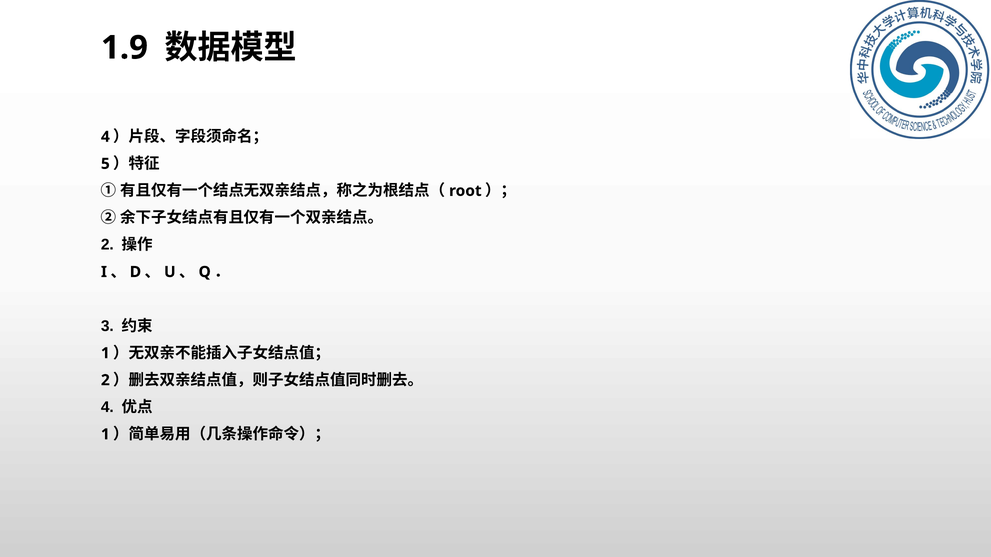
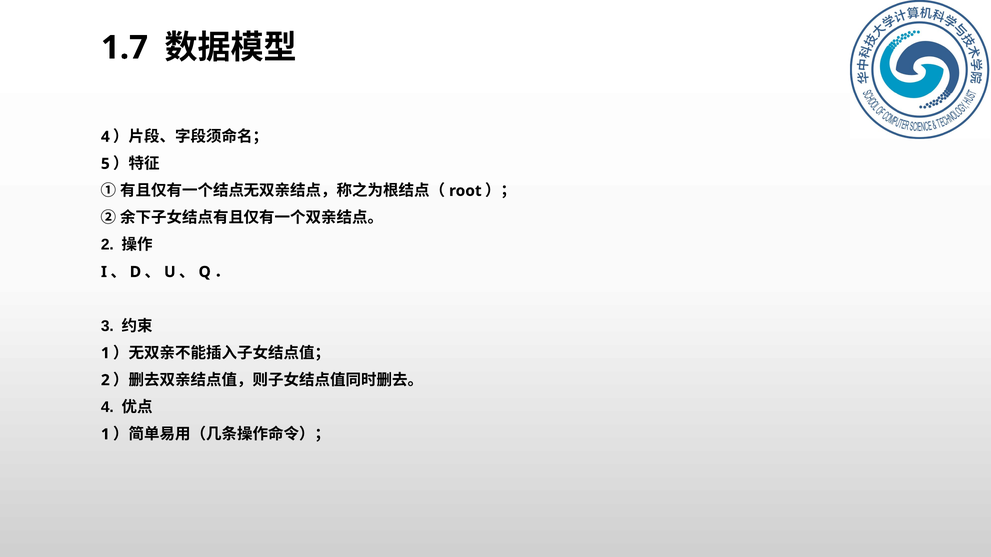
1.9: 1.9 -> 1.7
